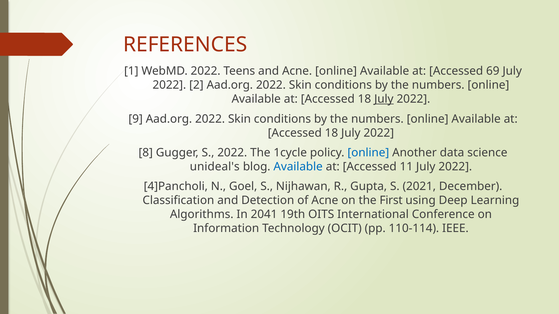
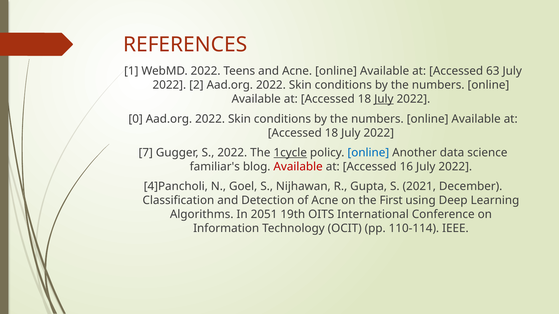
69: 69 -> 63
9: 9 -> 0
8: 8 -> 7
1cycle underline: none -> present
unideal's: unideal's -> familiar's
Available at (298, 167) colour: blue -> red
11: 11 -> 16
2041: 2041 -> 2051
